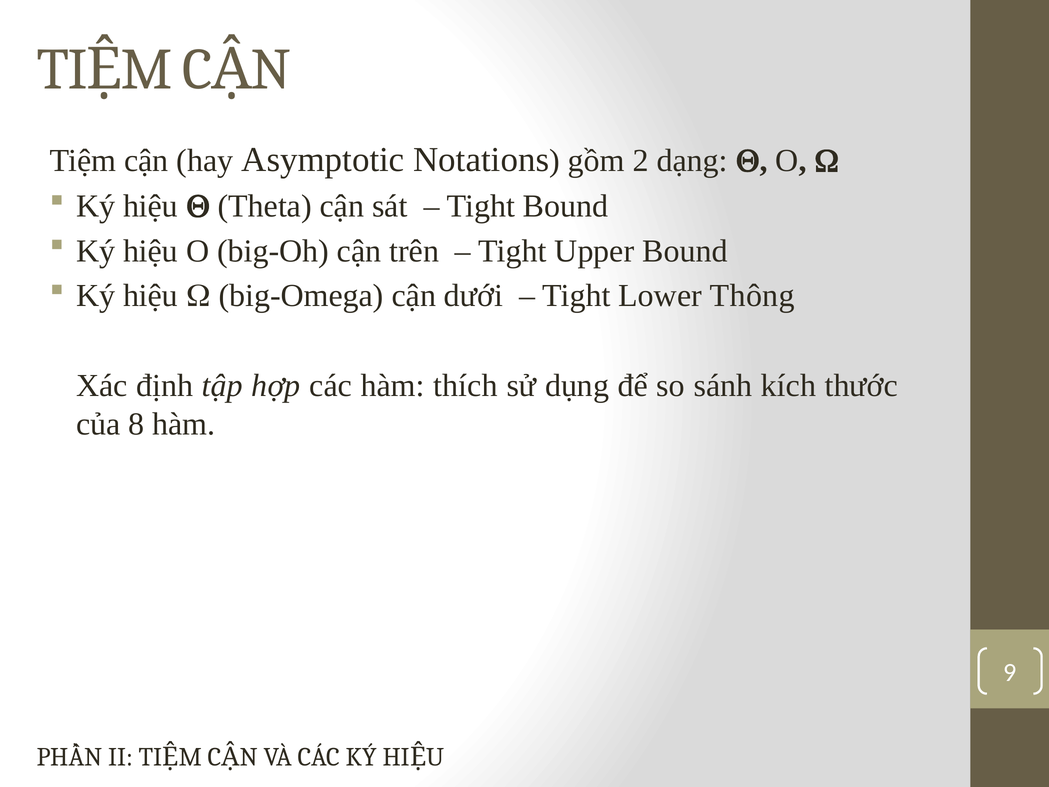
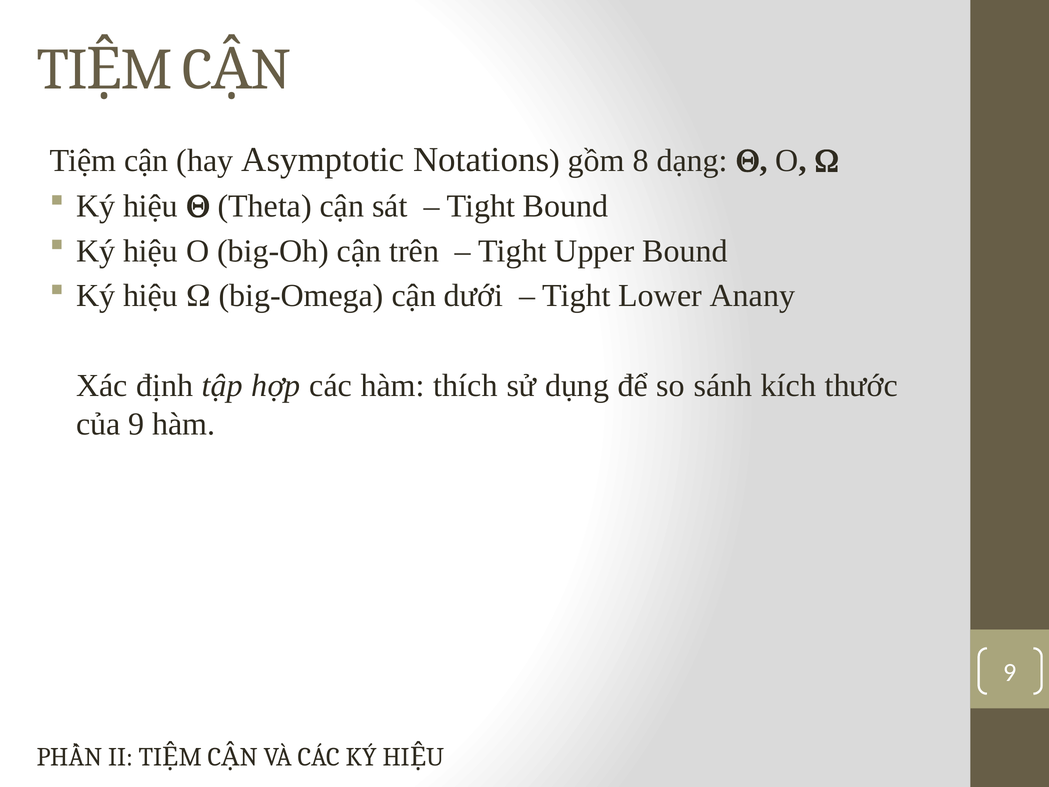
2: 2 -> 8
Thông: Thông -> Anany
của 8: 8 -> 9
